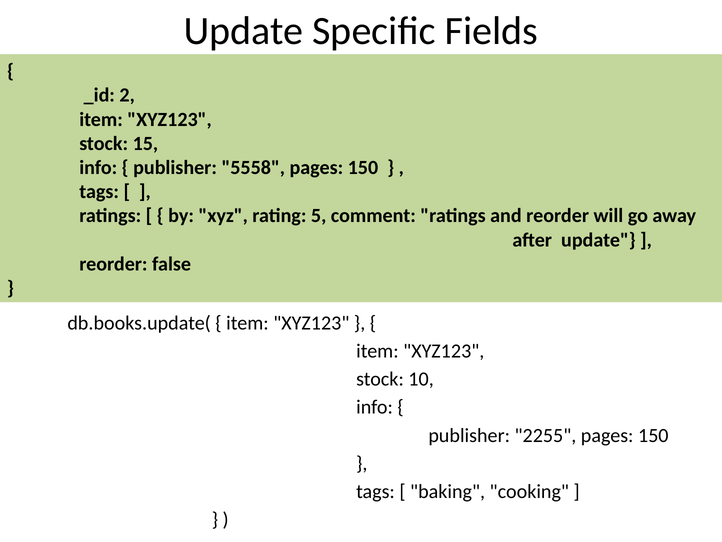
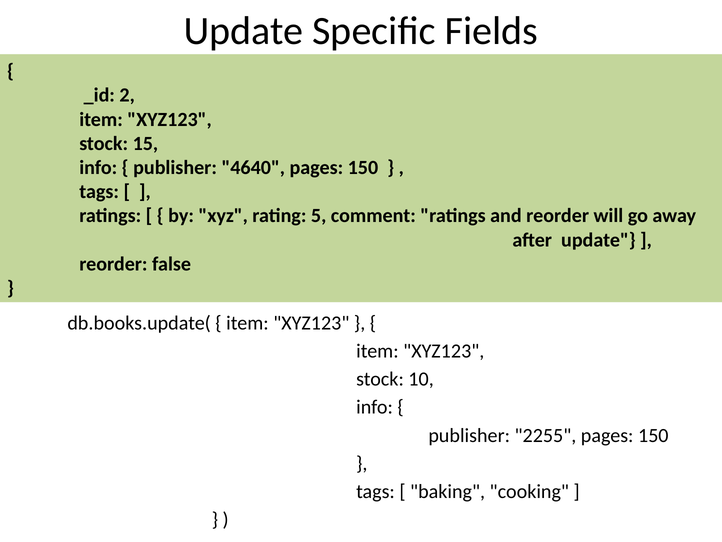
5558: 5558 -> 4640
